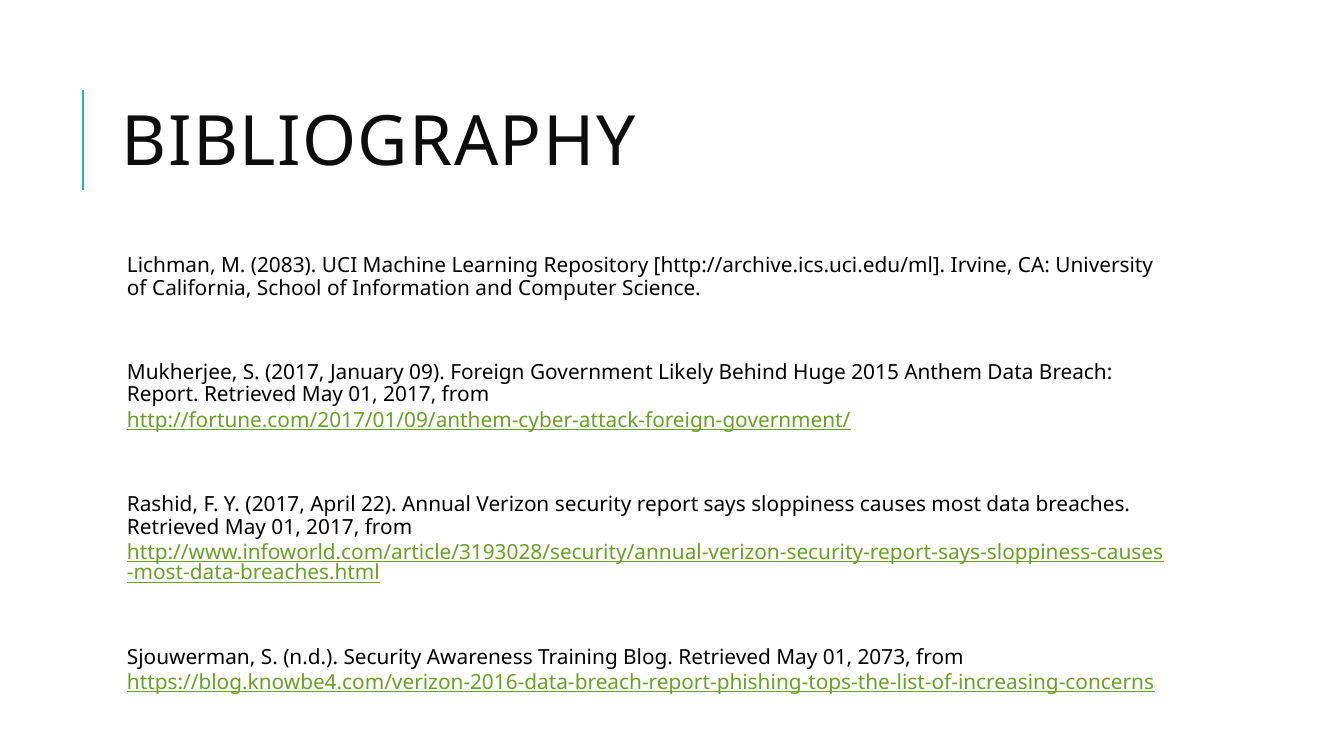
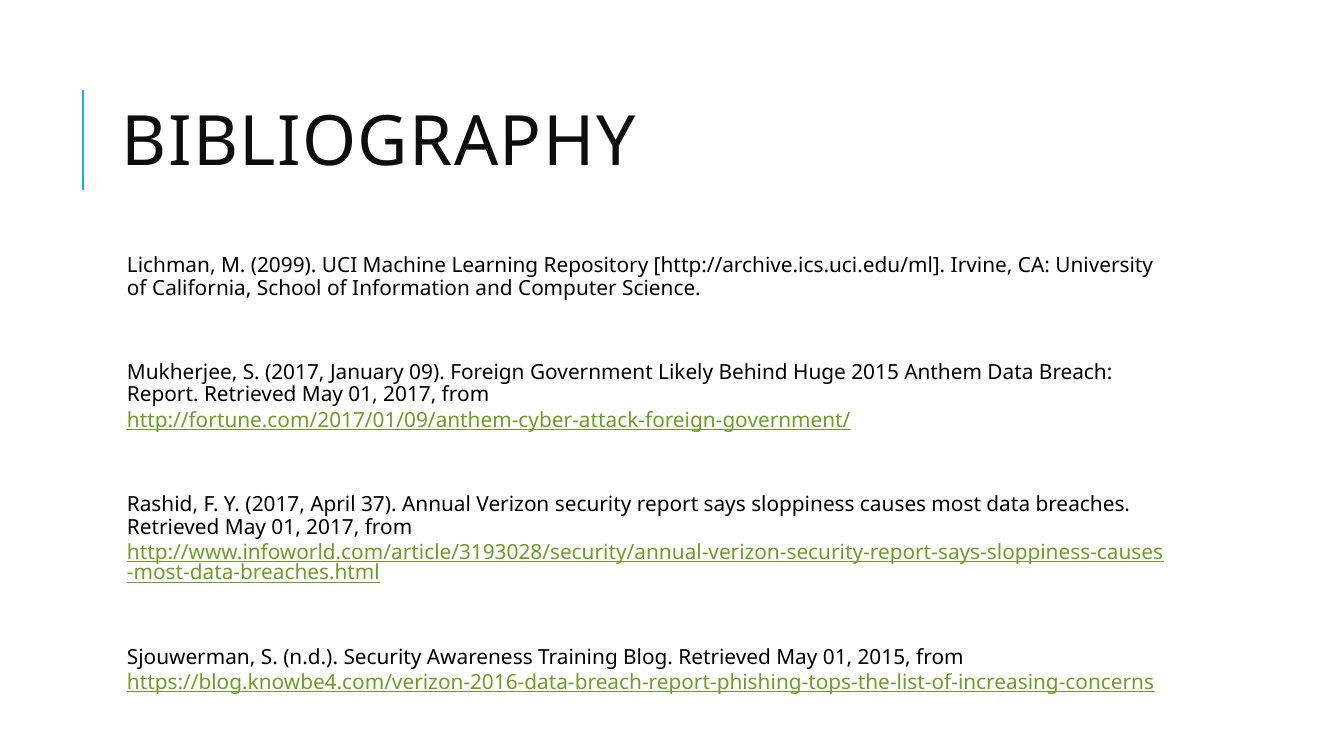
2083: 2083 -> 2099
22: 22 -> 37
01 2073: 2073 -> 2015
